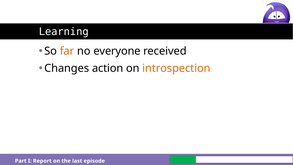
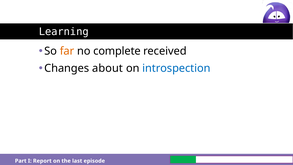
everyone: everyone -> complete
action: action -> about
introspection colour: orange -> blue
